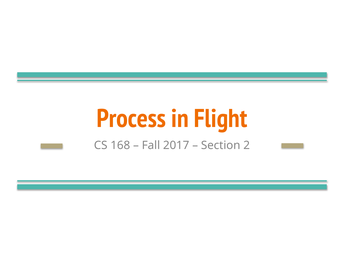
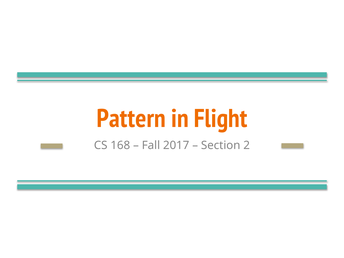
Process: Process -> Pattern
